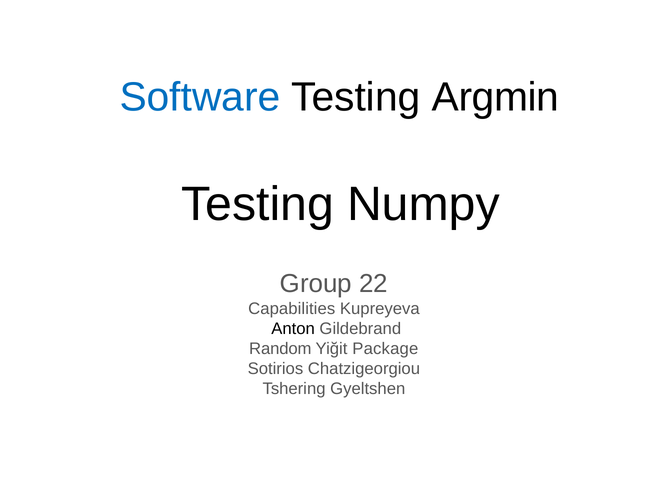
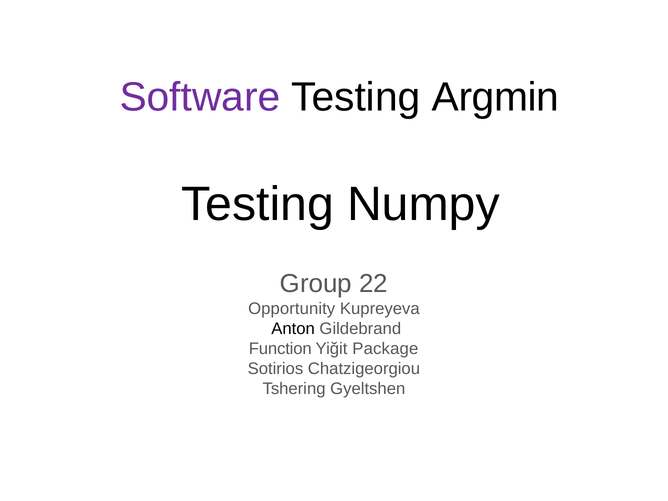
Software colour: blue -> purple
Capabilities: Capabilities -> Opportunity
Random: Random -> Function
